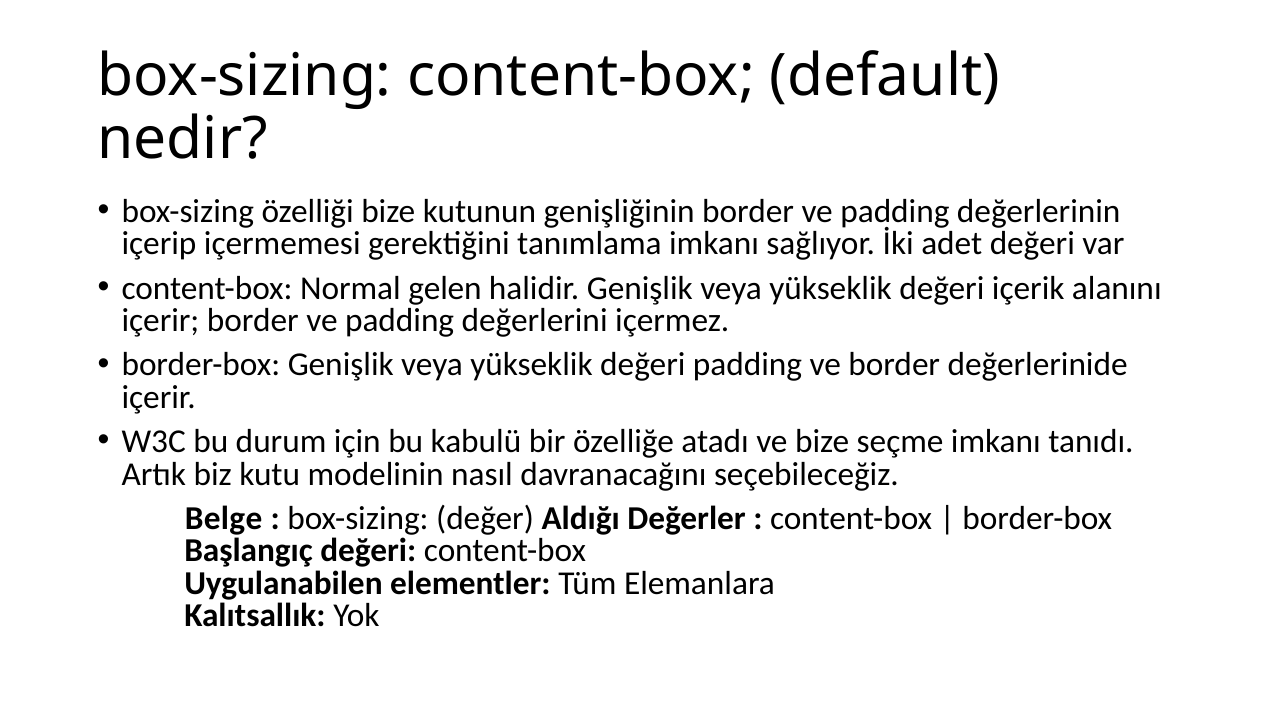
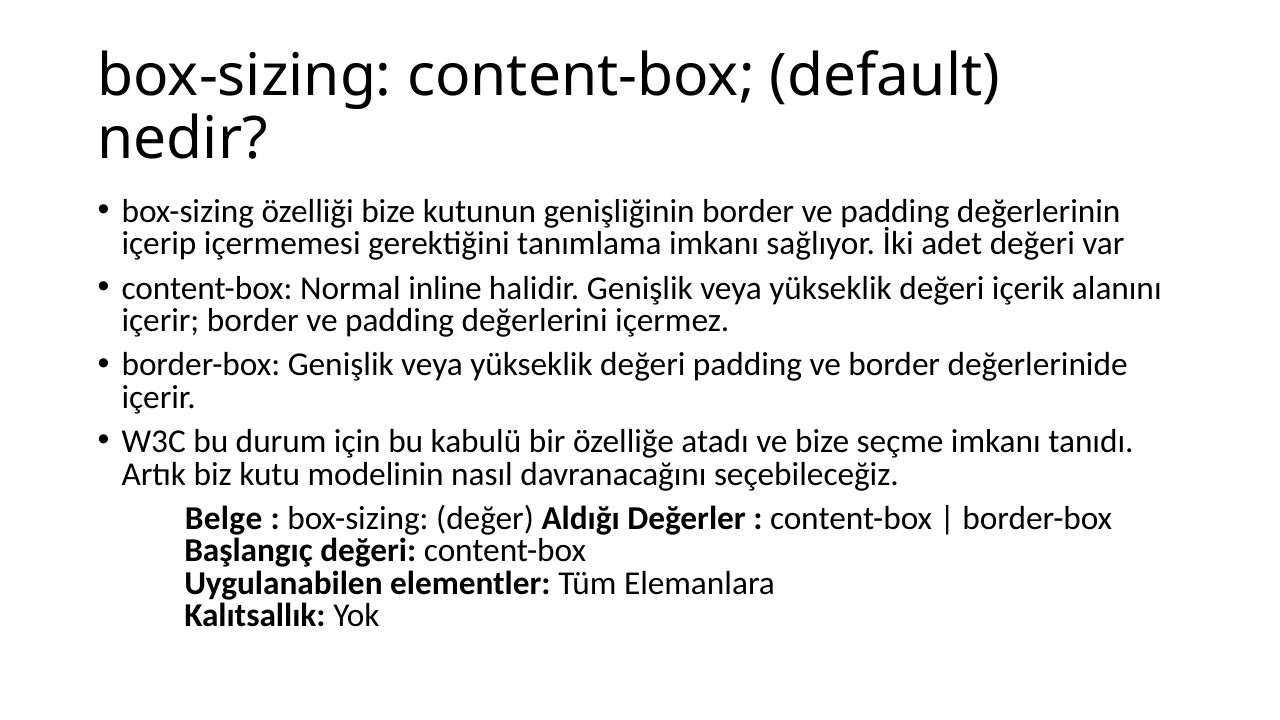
gelen: gelen -> inline
